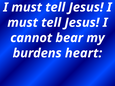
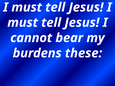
heart: heart -> these
